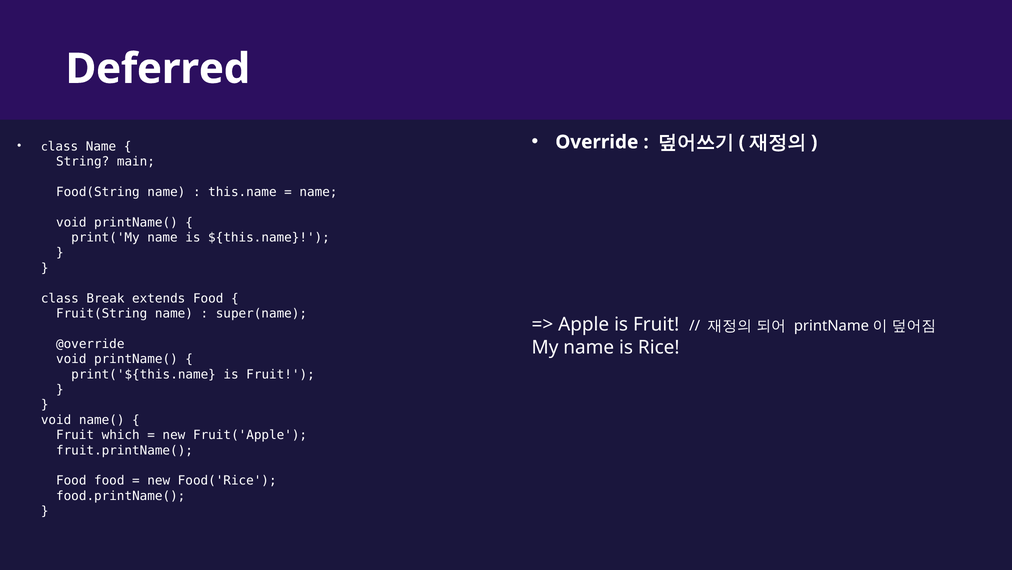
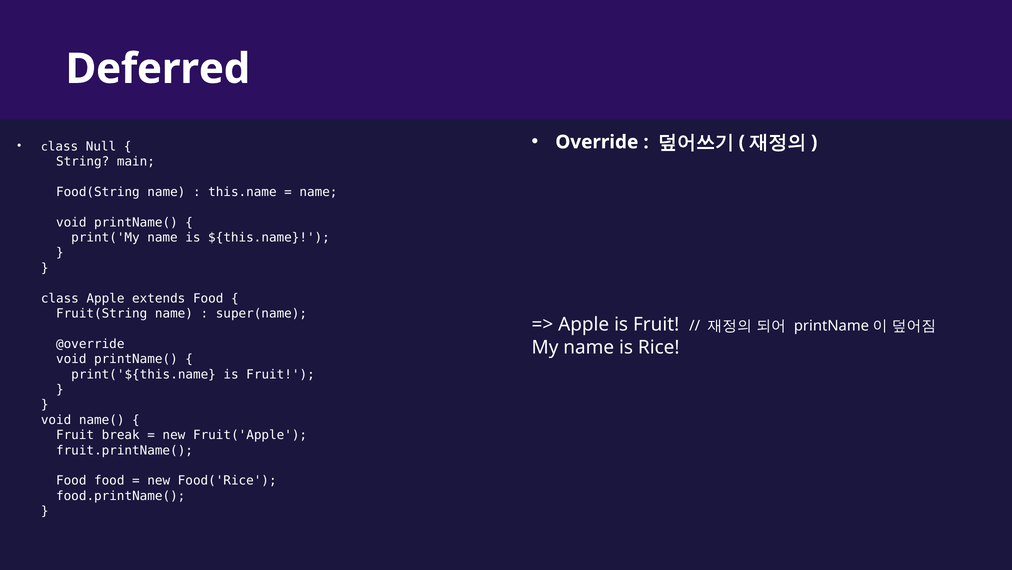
class Name: Name -> Null
class Break: Break -> Apple
which: which -> break
